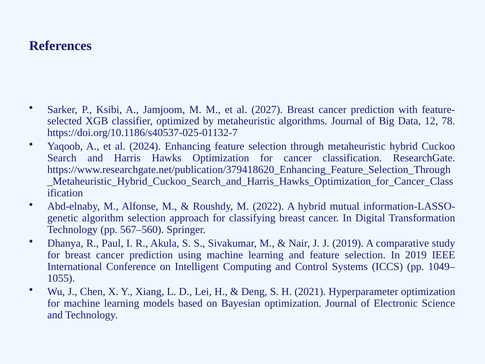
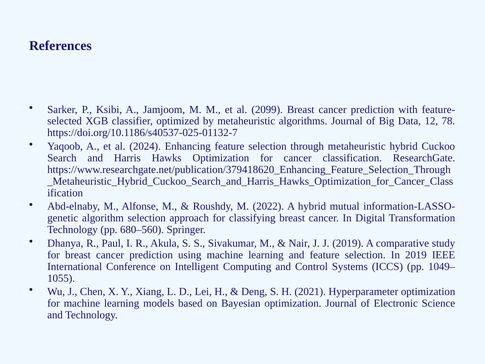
2027: 2027 -> 2099
567–560: 567–560 -> 680–560
